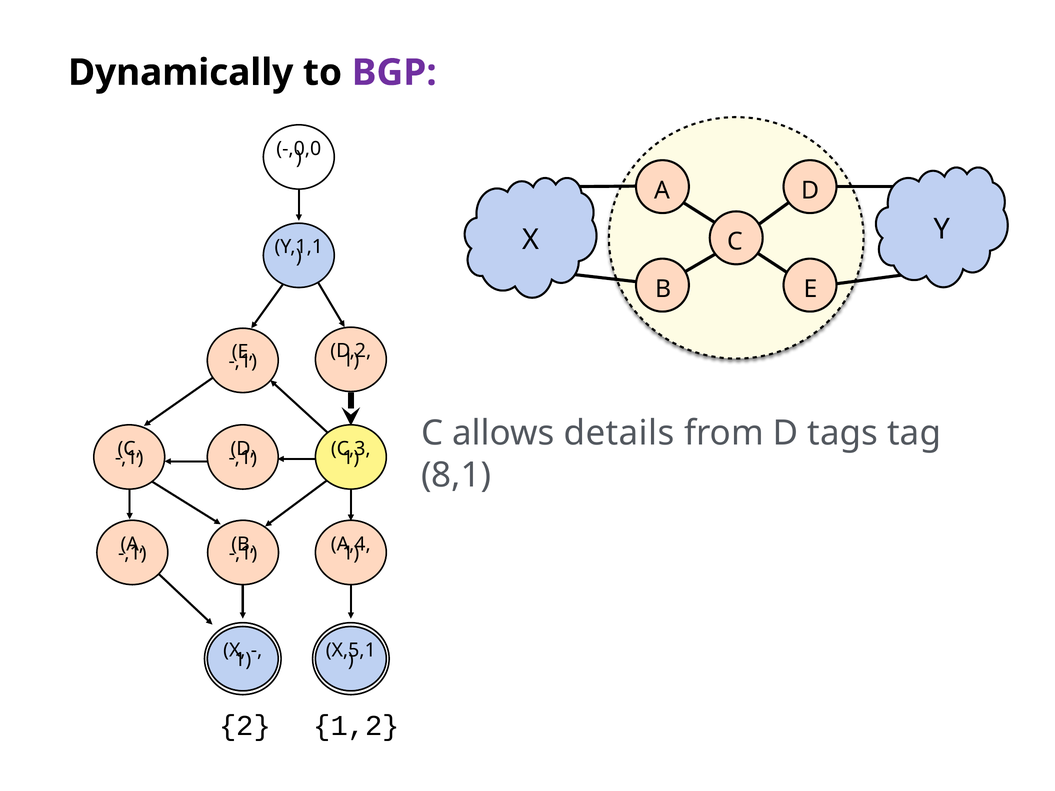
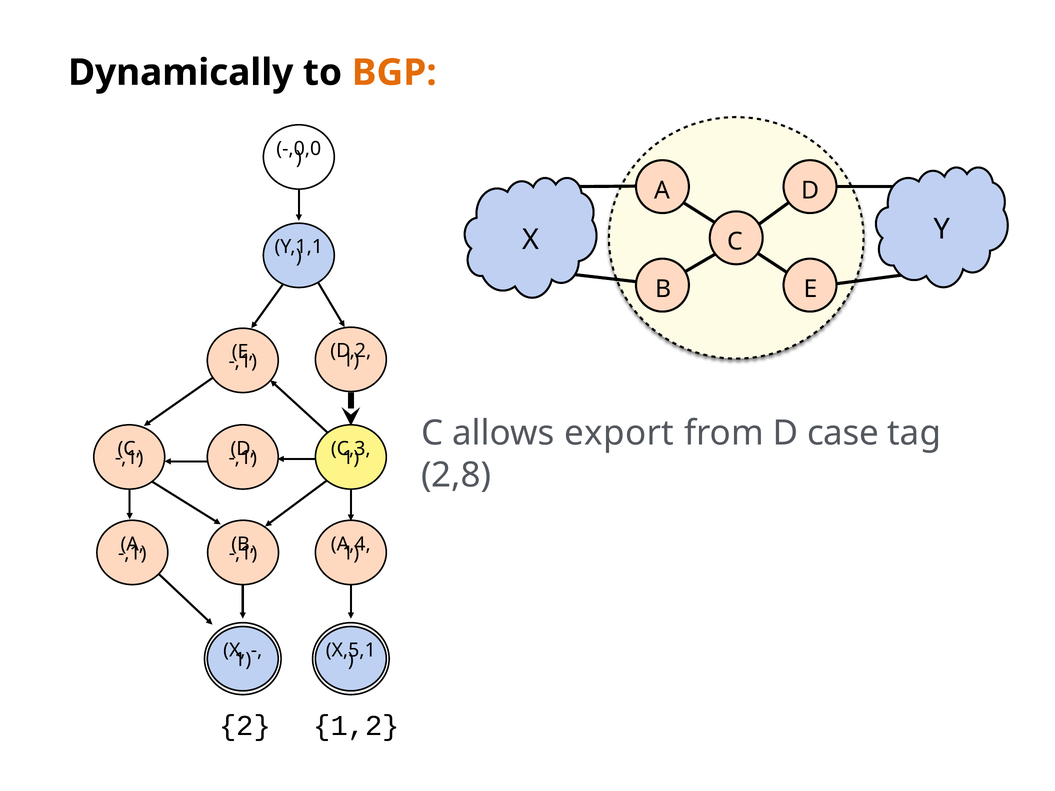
BGP colour: purple -> orange
details: details -> export
tags: tags -> case
8,1: 8,1 -> 2,8
